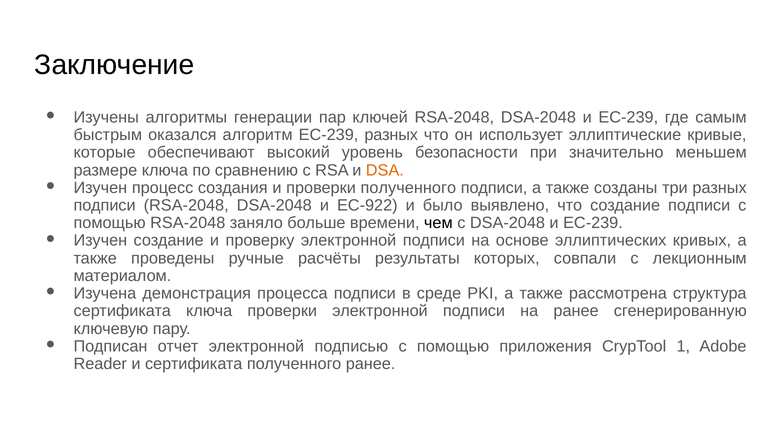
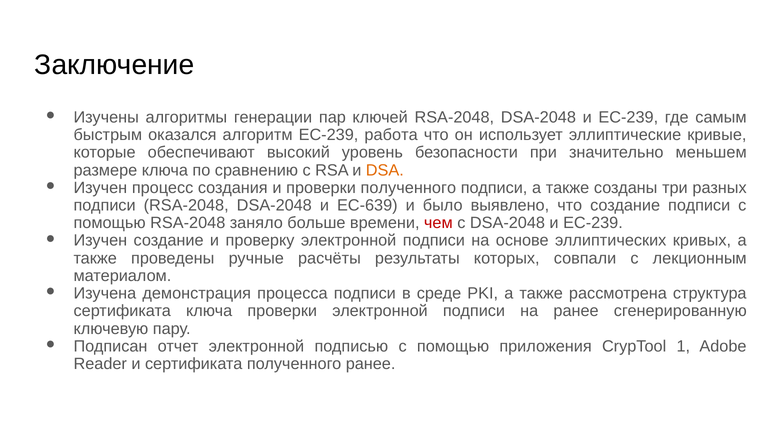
EC-239 разных: разных -> работа
EC-922: EC-922 -> EC-639
чем colour: black -> red
